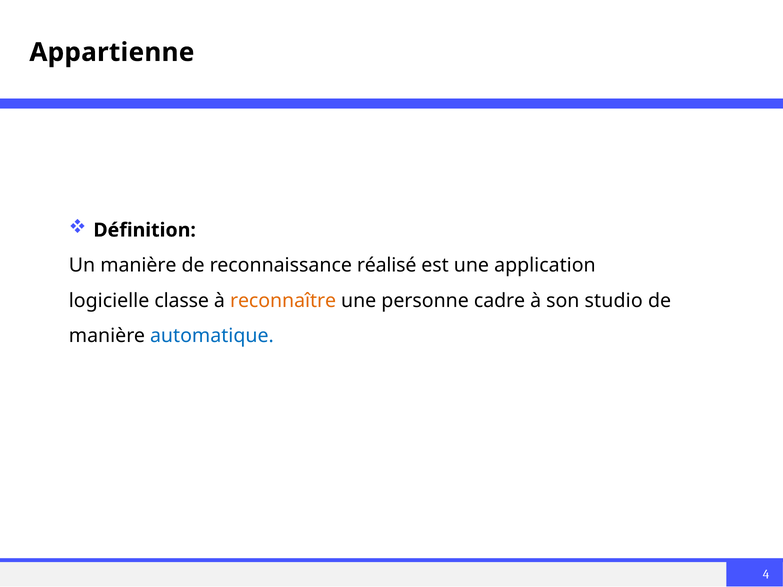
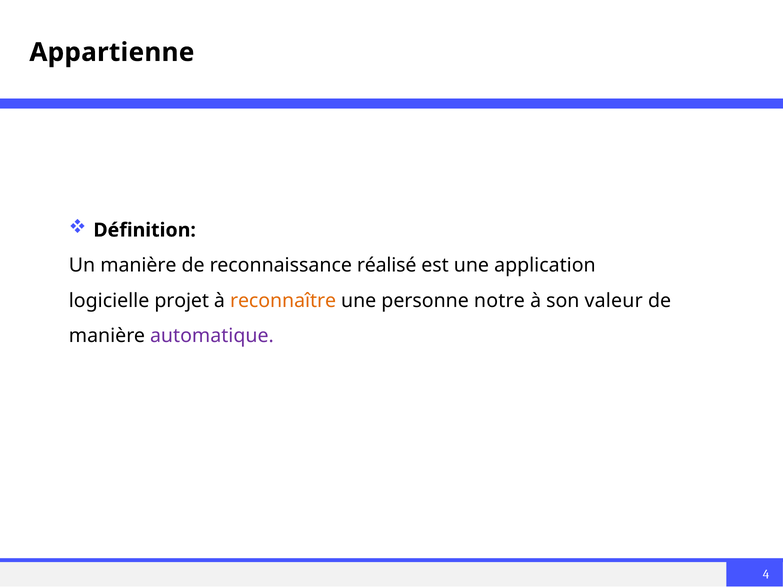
classe: classe -> projet
cadre: cadre -> notre
studio: studio -> valeur
automatique colour: blue -> purple
